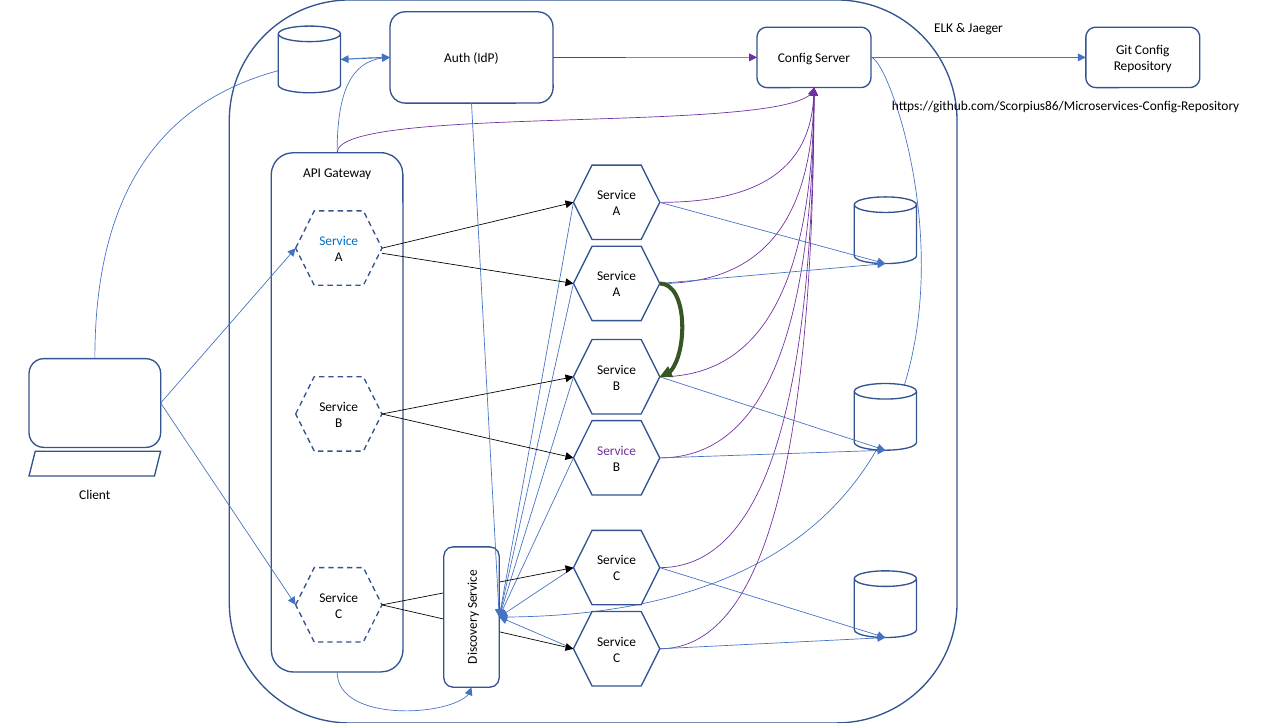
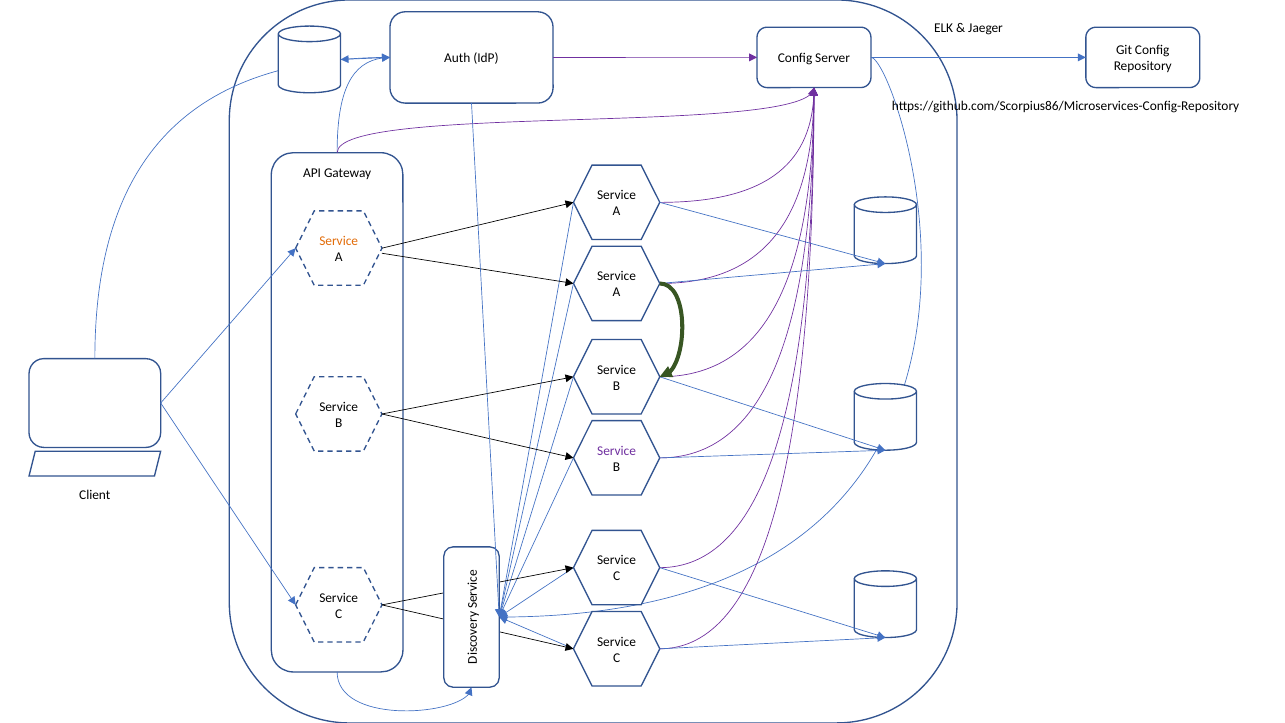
Service at (339, 241) colour: blue -> orange
